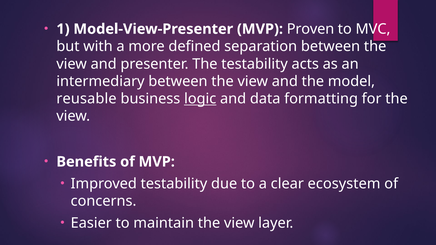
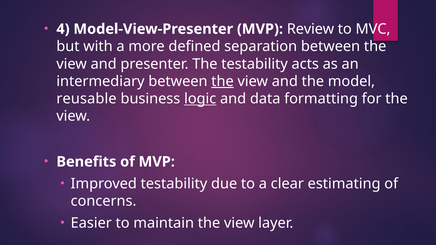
1: 1 -> 4
Proven: Proven -> Review
the at (223, 81) underline: none -> present
ecosystem: ecosystem -> estimating
